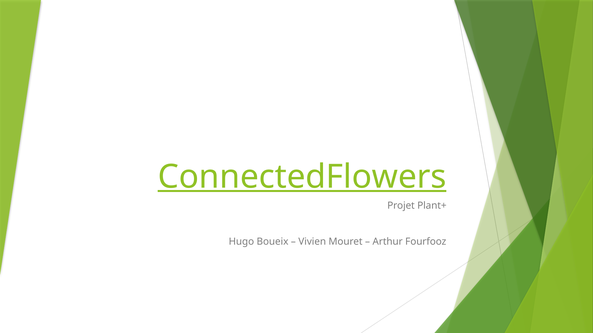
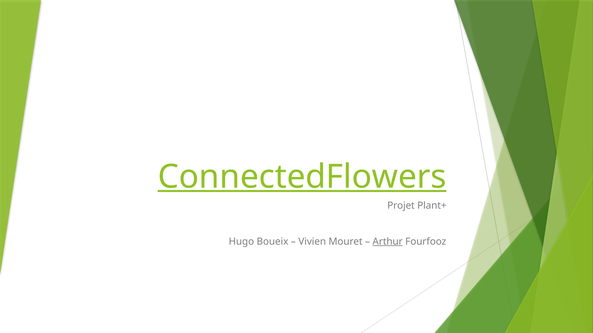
Arthur underline: none -> present
